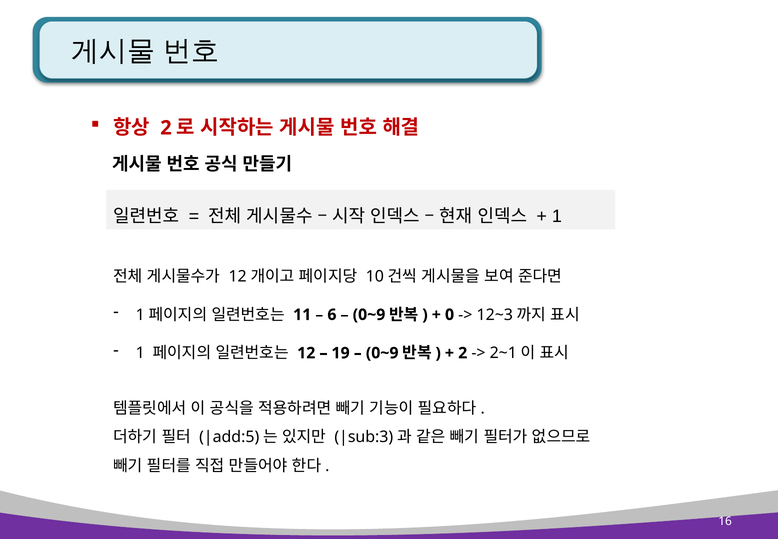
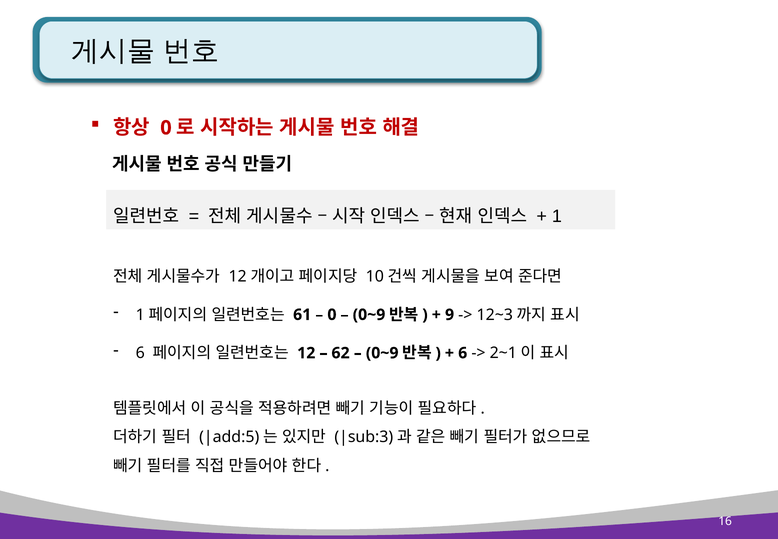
2 at (166, 128): 2 -> 0
11: 11 -> 61
6 at (332, 315): 6 -> 0
0: 0 -> 9
1 at (140, 353): 1 -> 6
19: 19 -> 62
2 at (463, 353): 2 -> 6
